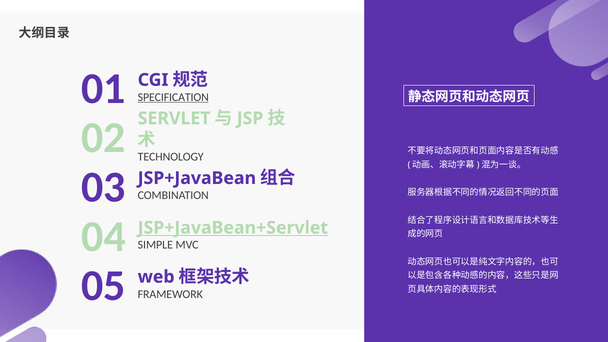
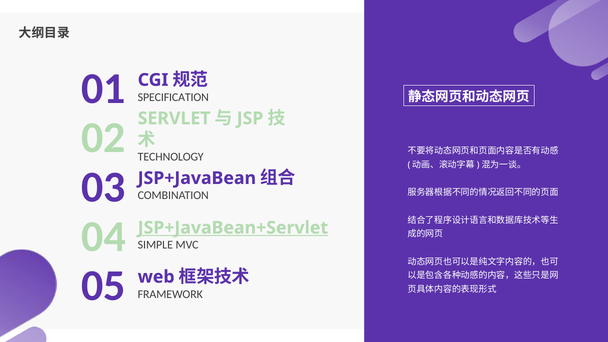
SPECIFICATION underline: present -> none
